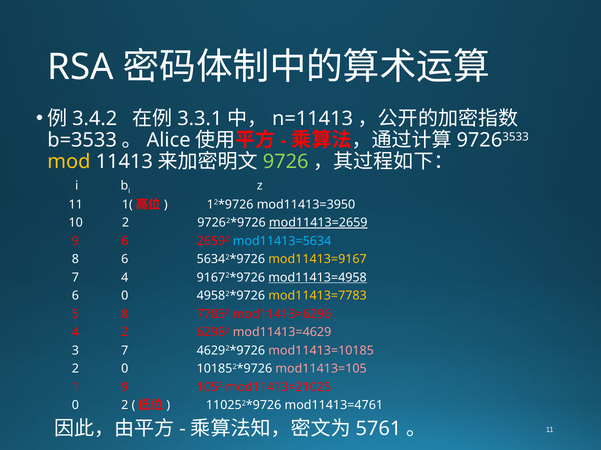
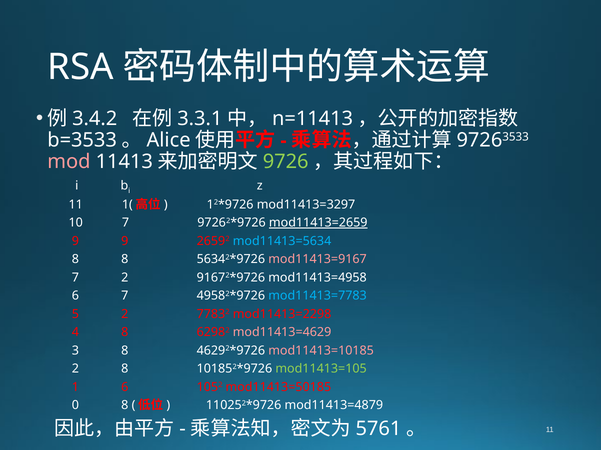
mod colour: yellow -> pink
mod11413=3950: mod11413=3950 -> mod11413=3297
10 2: 2 -> 7
9 6: 6 -> 9
8 6: 6 -> 8
mod11413=9167 colour: yellow -> pink
7 4: 4 -> 2
mod11413=4958 underline: present -> none
6 0: 0 -> 7
mod11413=7783 colour: yellow -> light blue
5 8: 8 -> 2
mod11413=6296: mod11413=6296 -> mod11413=2298
4 2: 2 -> 8
3 7: 7 -> 8
2 0: 0 -> 8
mod11413=105 colour: pink -> light green
1 9: 9 -> 6
mod11413=21025: mod11413=21025 -> mod11413=50185
0 2: 2 -> 8
mod11413=4761: mod11413=4761 -> mod11413=4879
